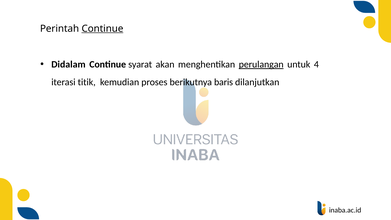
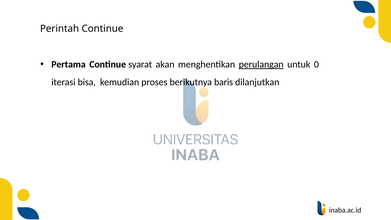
Continue at (102, 29) underline: present -> none
Didalam: Didalam -> Pertama
4: 4 -> 0
titik: titik -> bisa
